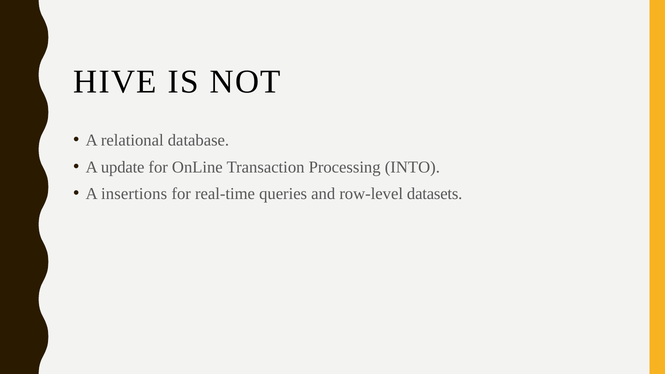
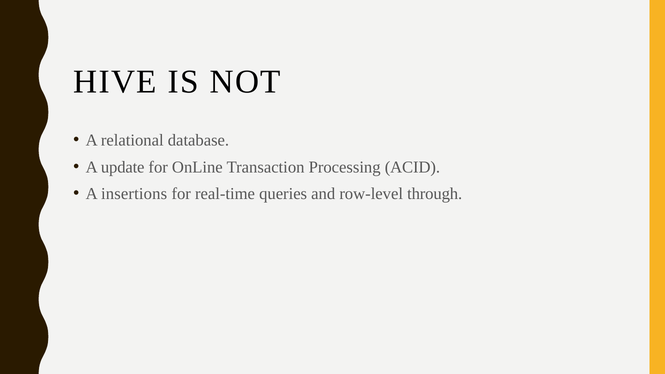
INTO: INTO -> ACID
datasets: datasets -> through
